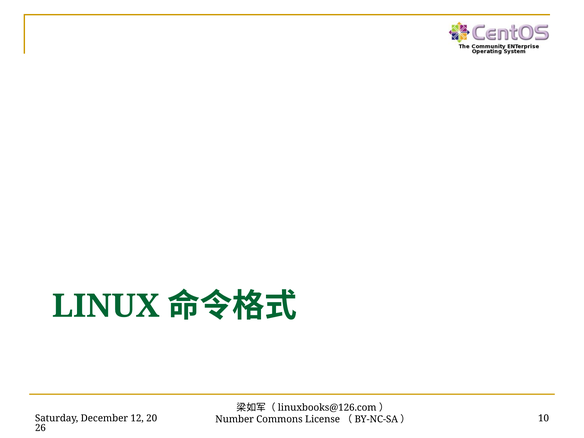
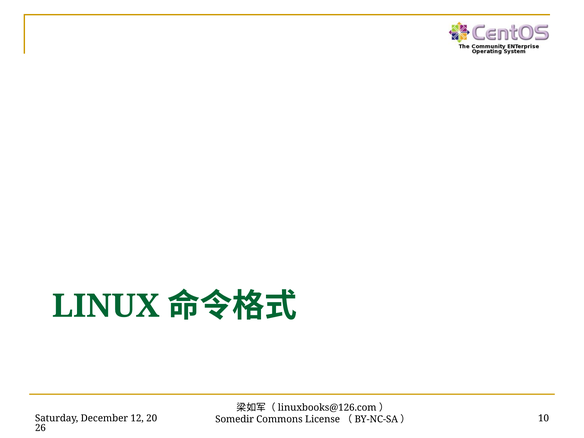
Number: Number -> Somedir
